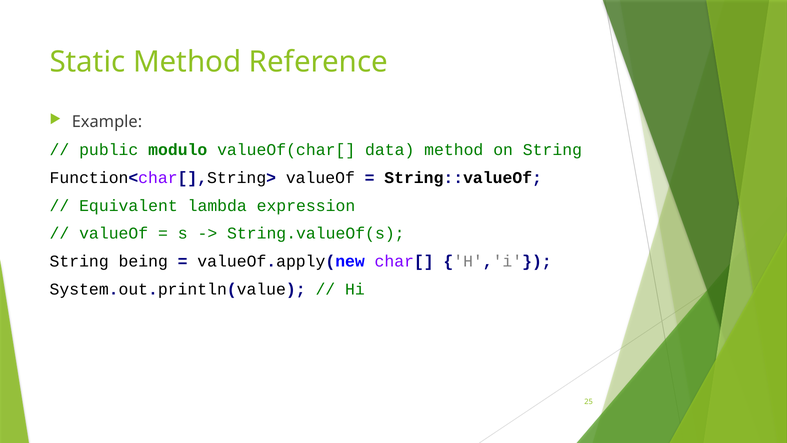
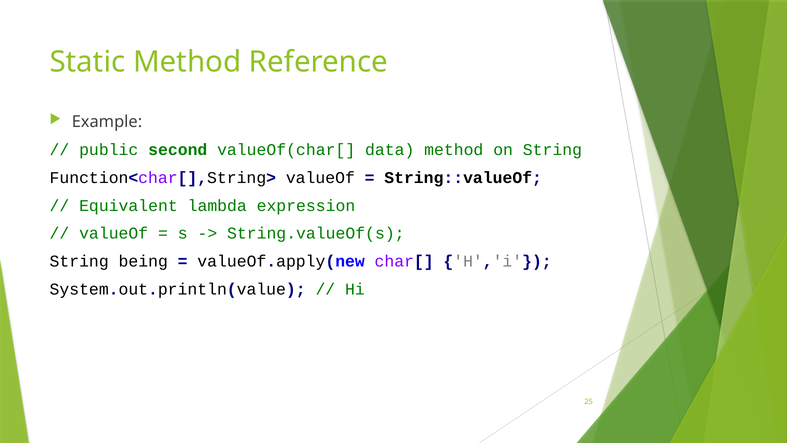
modulo: modulo -> second
